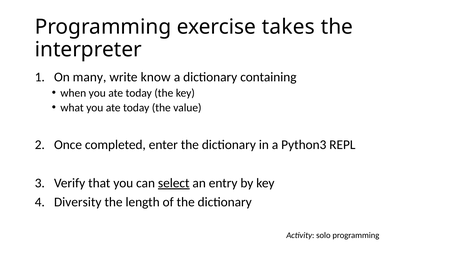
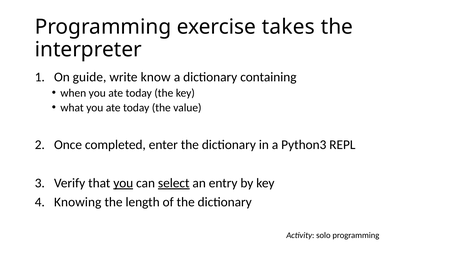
many: many -> guide
you at (123, 183) underline: none -> present
Diversity: Diversity -> Knowing
